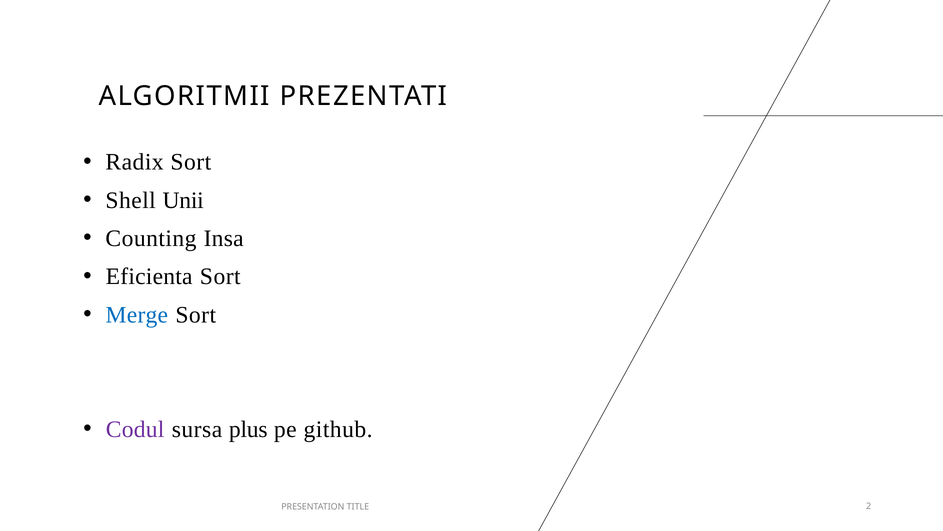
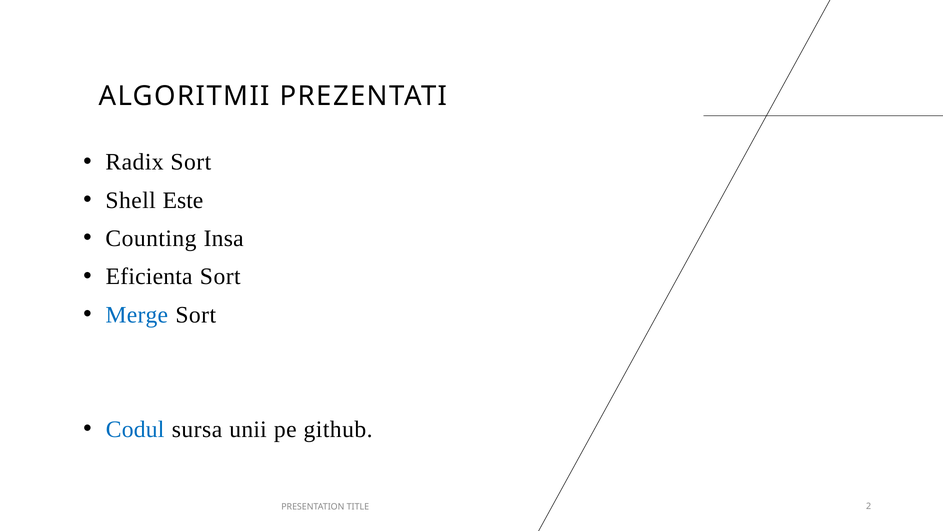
Unii: Unii -> Este
Codul colour: purple -> blue
plus: plus -> unii
